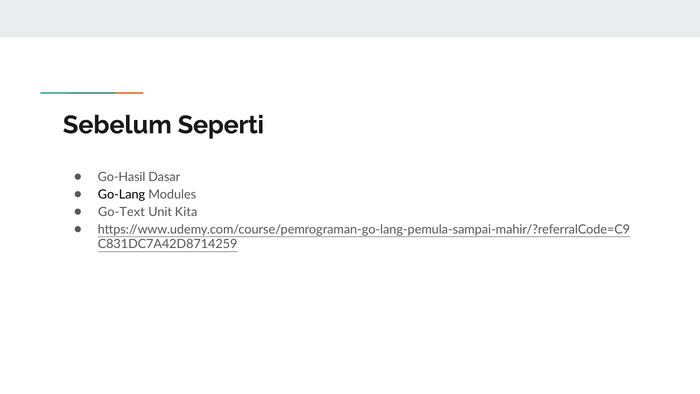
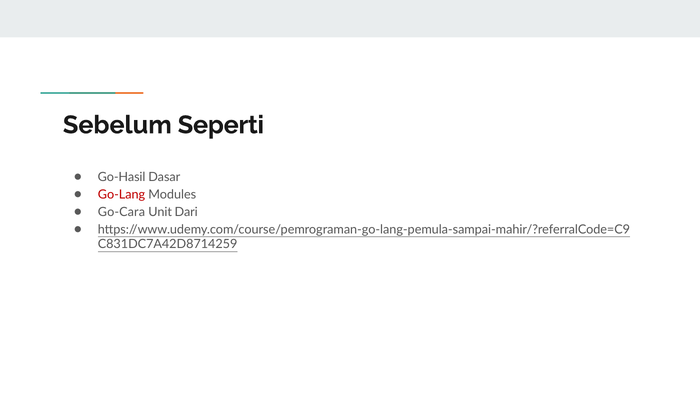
Go-Lang colour: black -> red
Go-Text: Go-Text -> Go-Cara
Kita: Kita -> Dari
